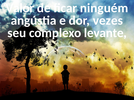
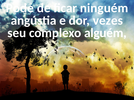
Valor: Valor -> Pode
levante: levante -> alguém
